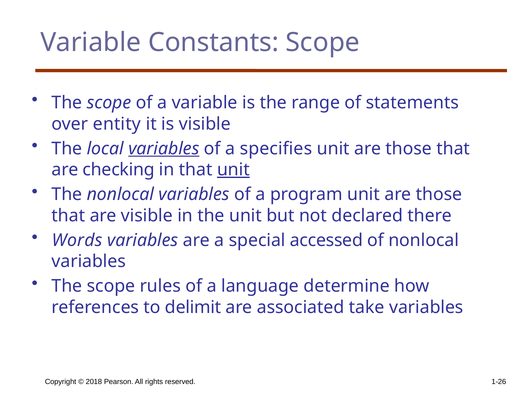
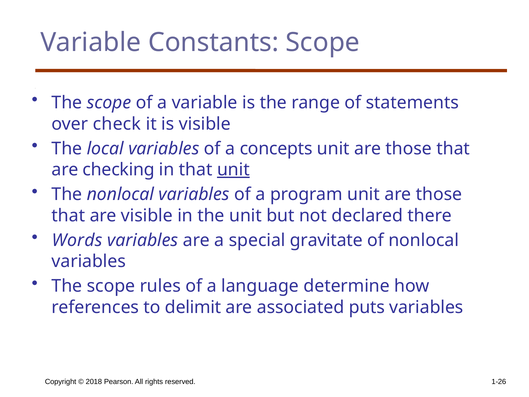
entity: entity -> check
variables at (164, 148) underline: present -> none
specifies: specifies -> concepts
accessed: accessed -> gravitate
take: take -> puts
